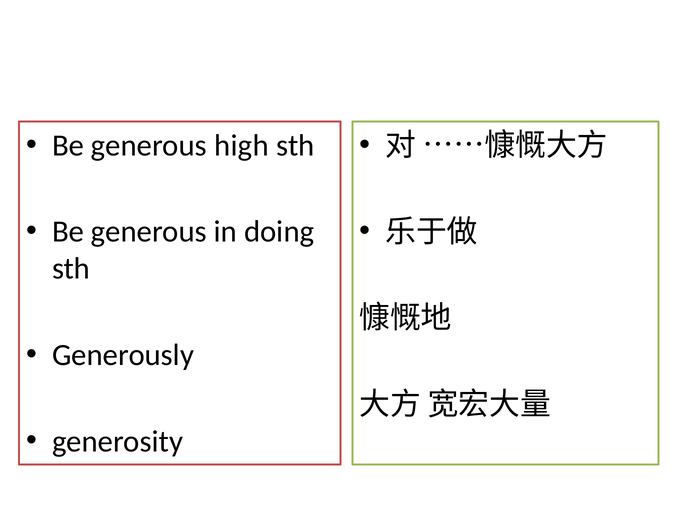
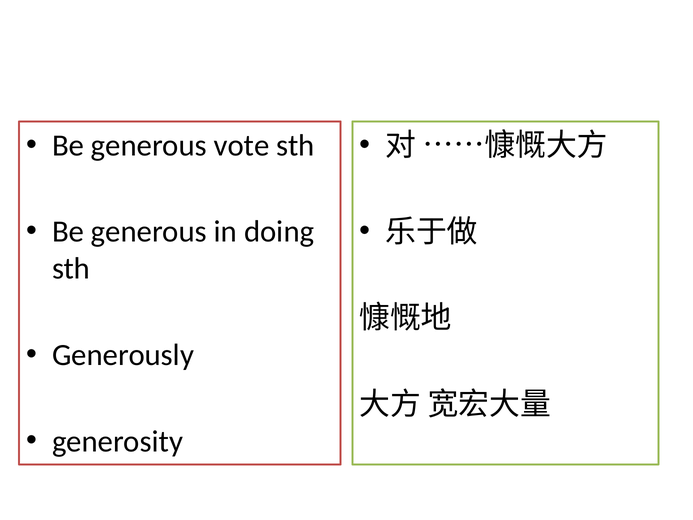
high: high -> vote
